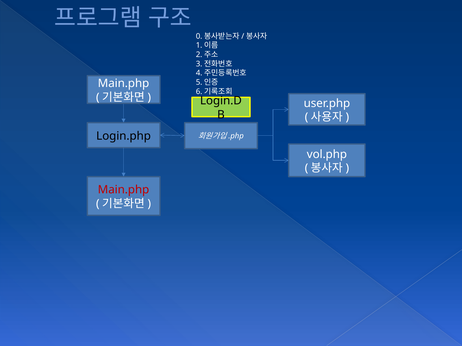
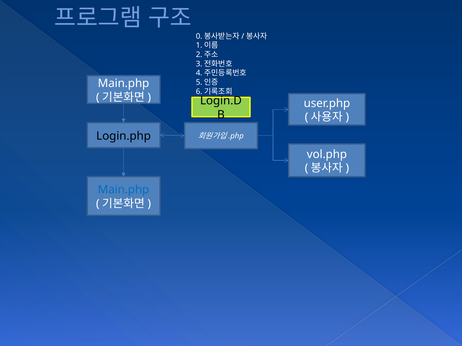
Main.php at (124, 190) colour: red -> blue
